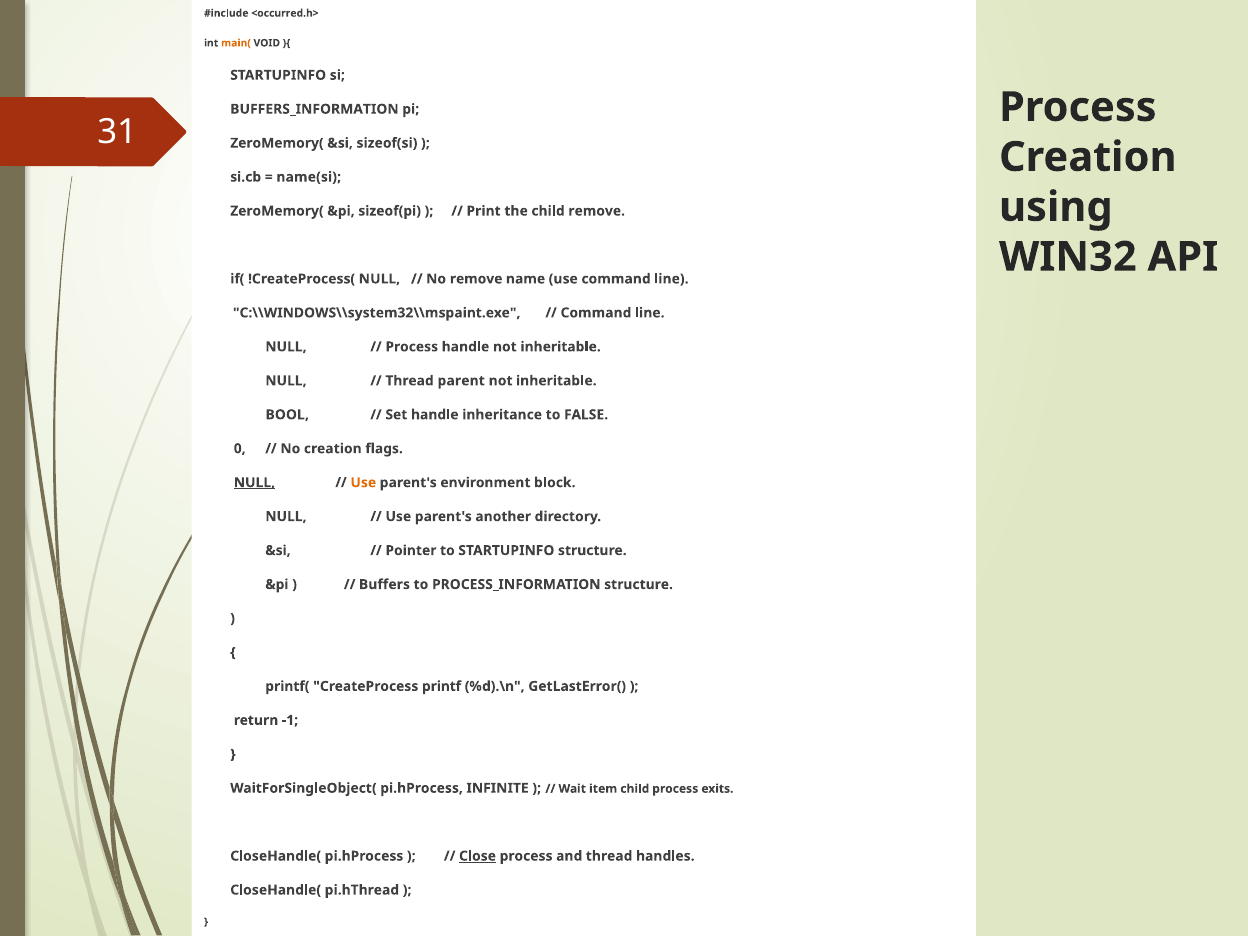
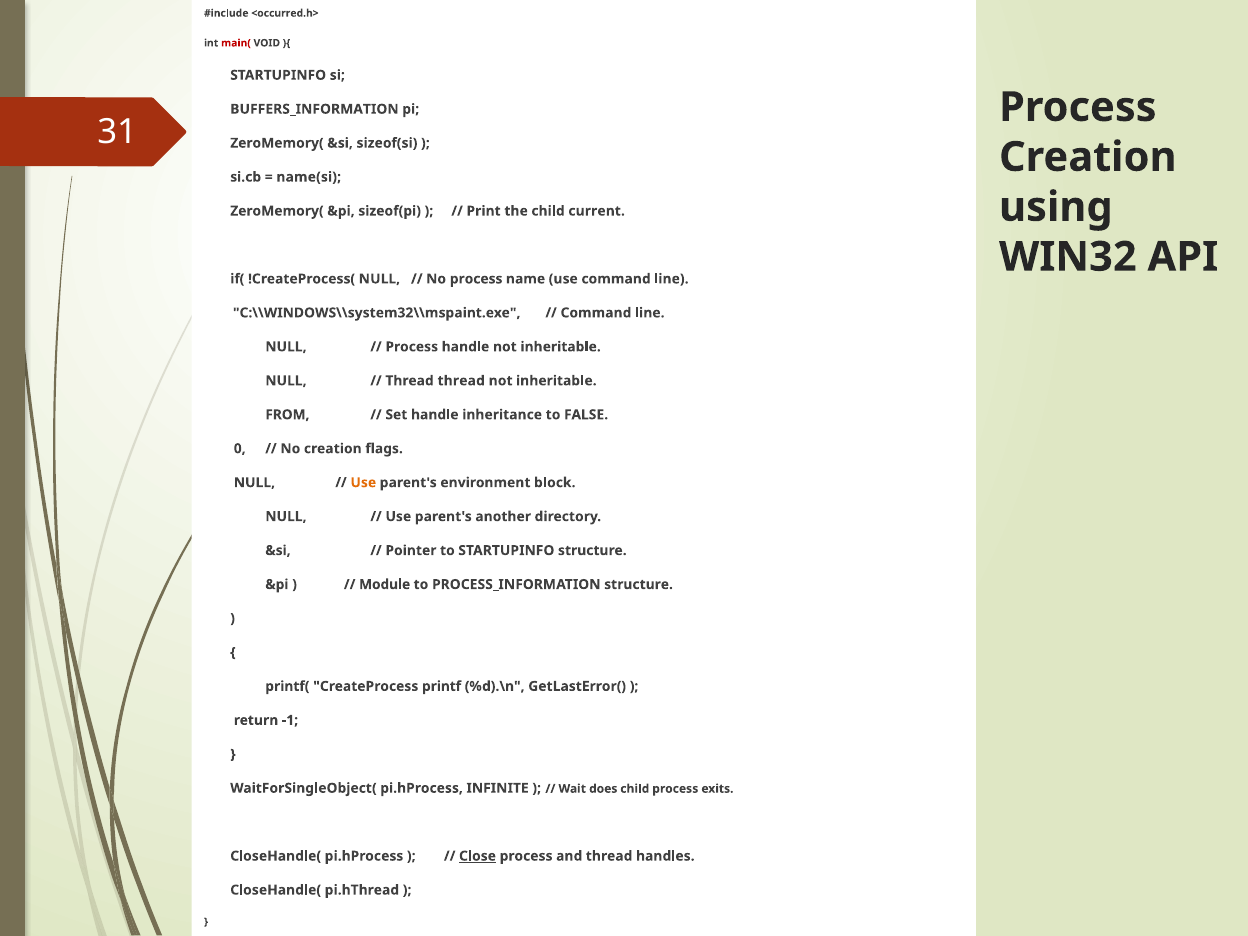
main( colour: orange -> red
child remove: remove -> current
No remove: remove -> process
Thread parent: parent -> thread
BOOL: BOOL -> FROM
NULL at (254, 483) underline: present -> none
Buffers: Buffers -> Module
item: item -> does
